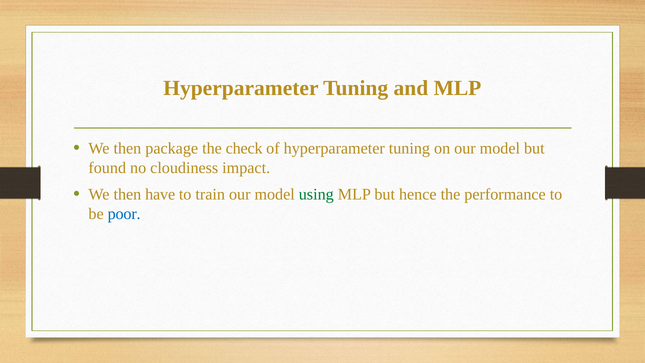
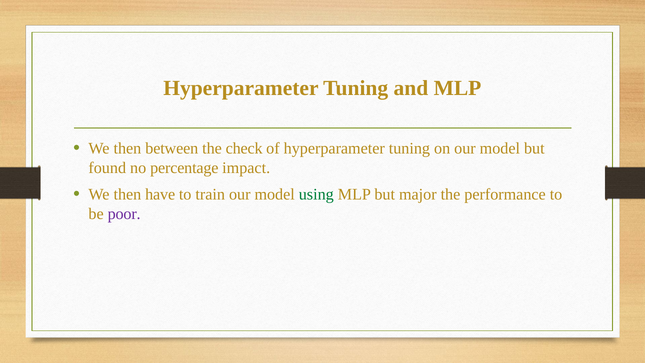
package: package -> between
cloudiness: cloudiness -> percentage
hence: hence -> major
poor colour: blue -> purple
